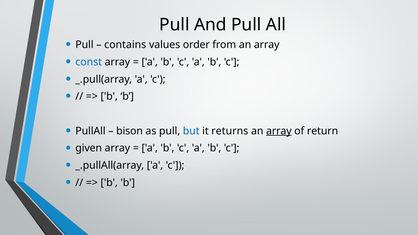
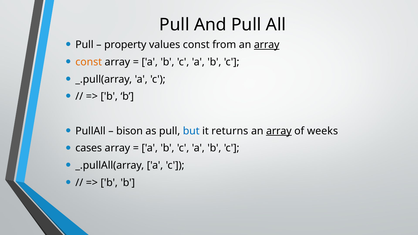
contains: contains -> property
values order: order -> const
array at (267, 45) underline: none -> present
const at (89, 62) colour: blue -> orange
return: return -> weeks
given: given -> cases
